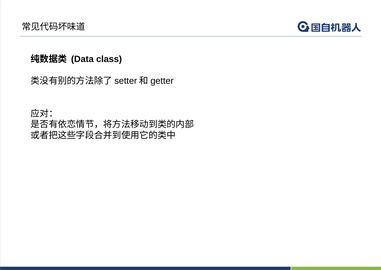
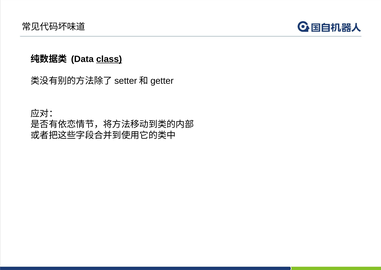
class underline: none -> present
